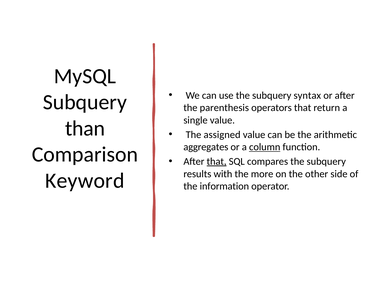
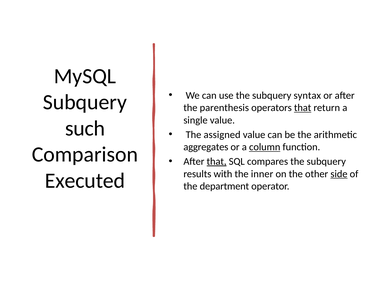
that at (303, 108) underline: none -> present
than: than -> such
more: more -> inner
side underline: none -> present
Keyword: Keyword -> Executed
information: information -> department
